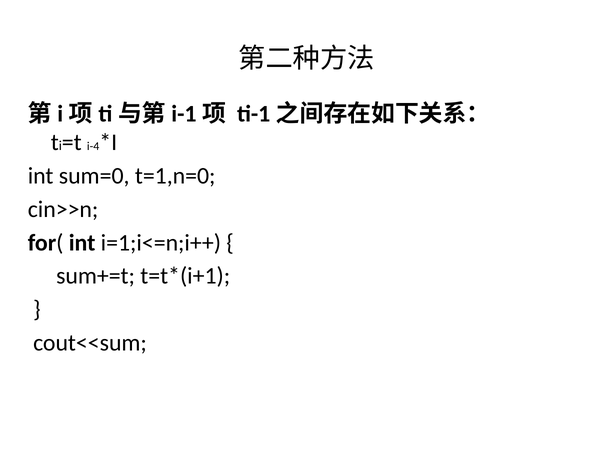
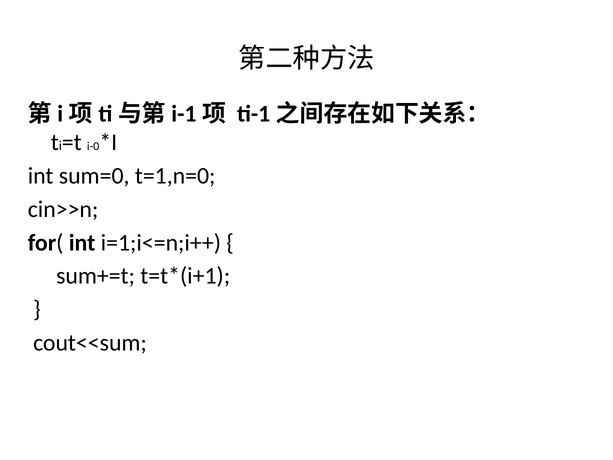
i-4: i-4 -> i-0
